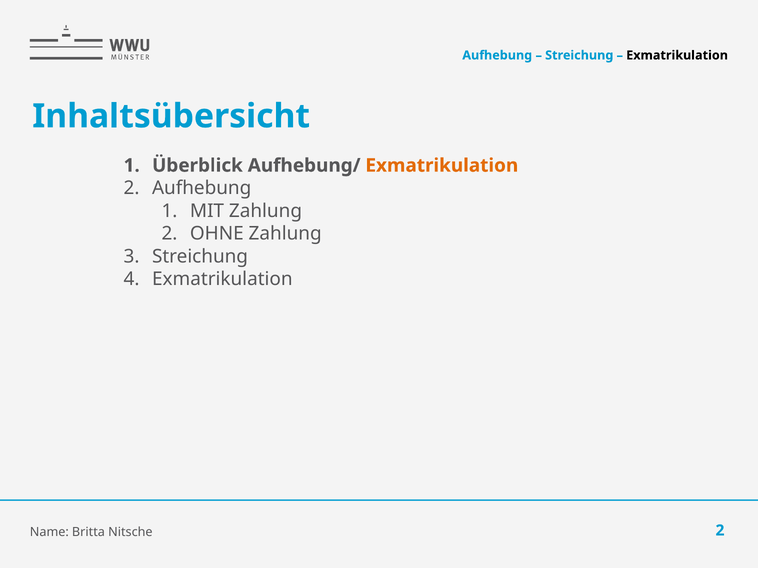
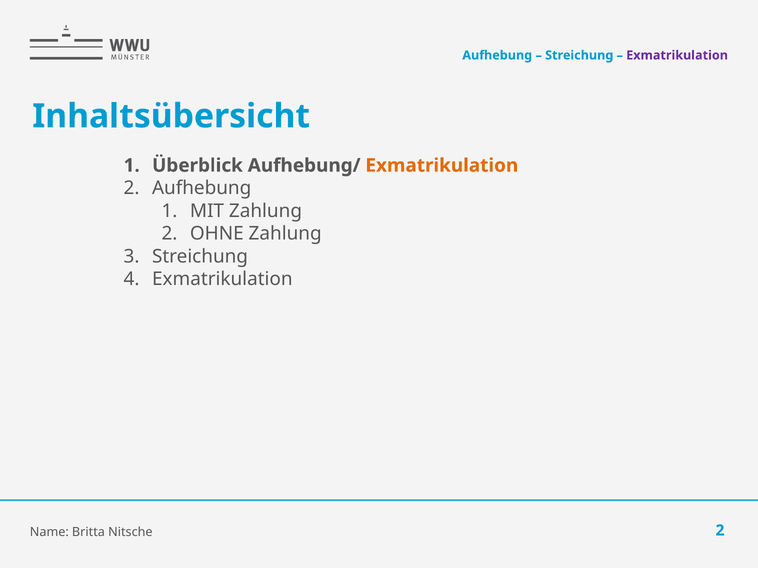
Exmatrikulation at (677, 55) colour: black -> purple
